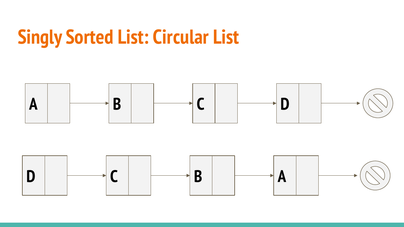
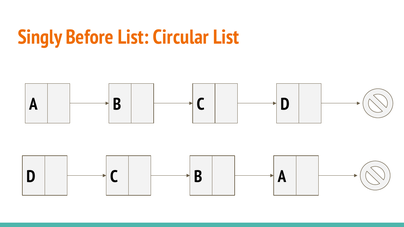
Sorted: Sorted -> Before
